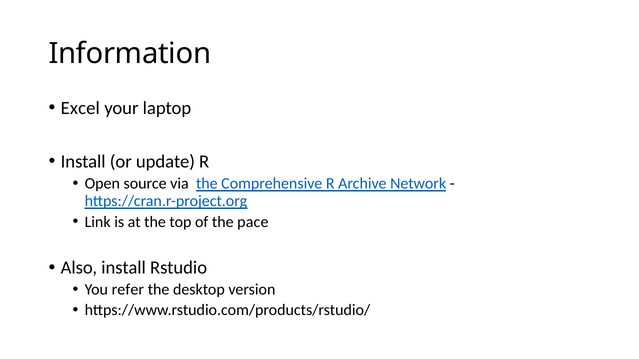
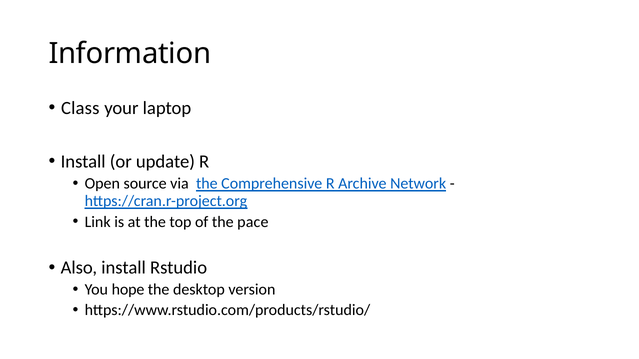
Excel: Excel -> Class
refer: refer -> hope
